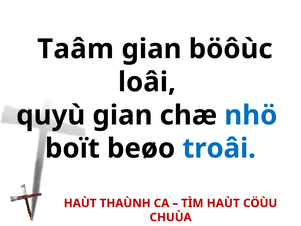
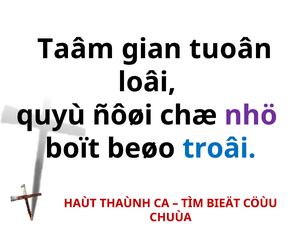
böôùc: böôùc -> tuoân
quyù gian: gian -> ñôøi
nhö colour: blue -> purple
TÌM HAÙT: HAÙT -> BIEÄT
